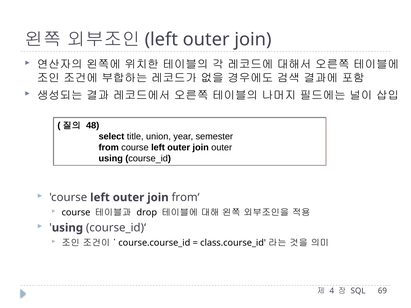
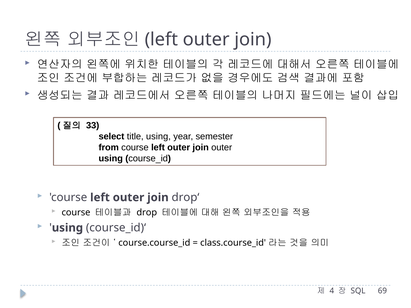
48: 48 -> 33
title union: union -> using
from‘: from‘ -> drop‘
